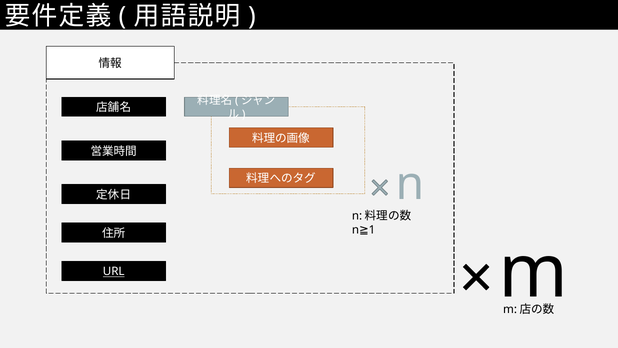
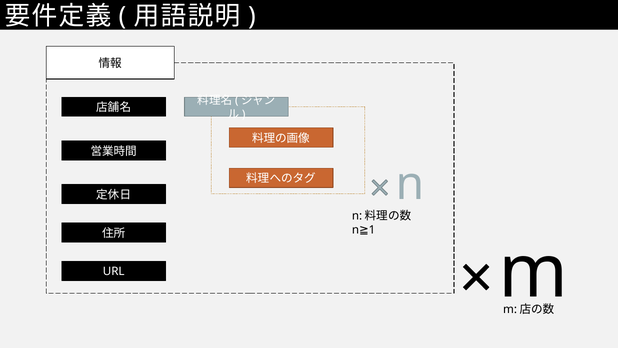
URL underline: present -> none
